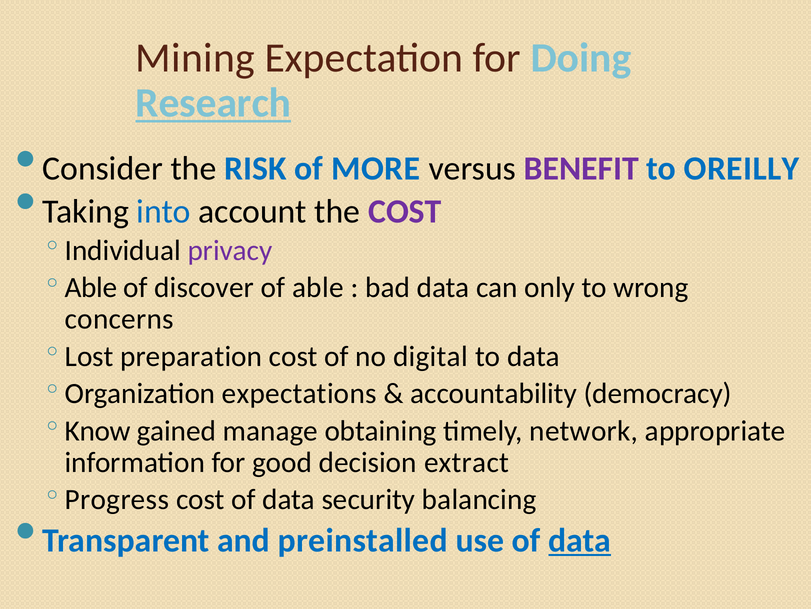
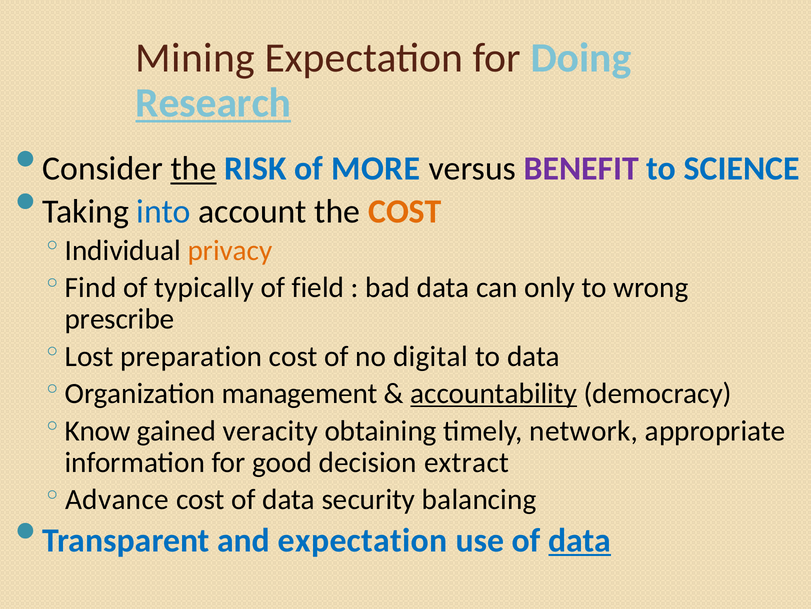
the at (194, 169) underline: none -> present
OREILLY: OREILLY -> SCIENCE
COST at (405, 211) colour: purple -> orange
privacy colour: purple -> orange
Able at (91, 287): Able -> Find
discover: discover -> typically
of able: able -> field
concerns: concerns -> prescribe
expectations: expectations -> management
accountability underline: none -> present
manage: manage -> veracity
Progress: Progress -> Advance
and preinstalled: preinstalled -> expectation
